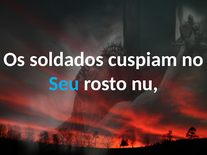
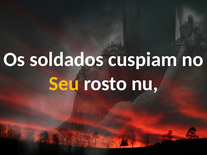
Seu colour: light blue -> yellow
